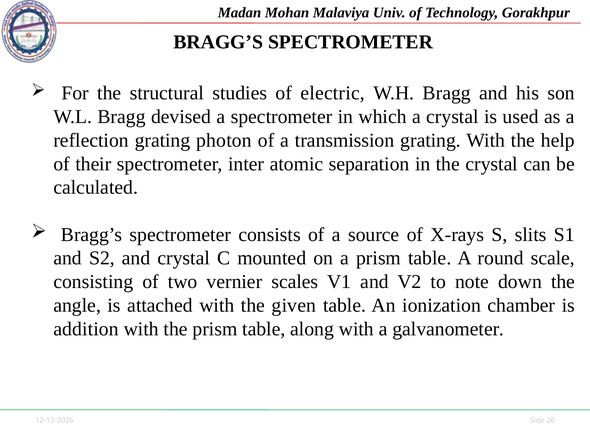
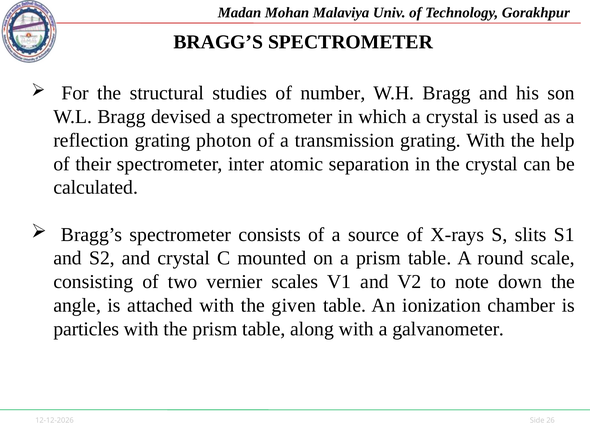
electric: electric -> number
addition: addition -> particles
